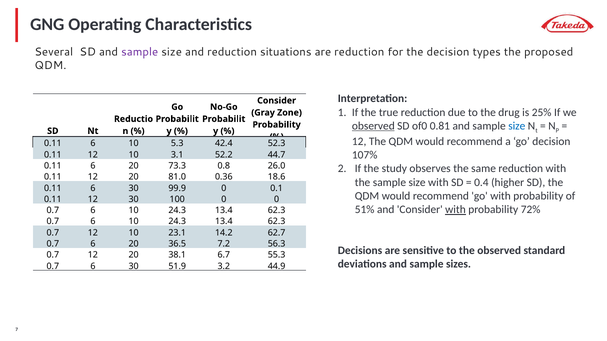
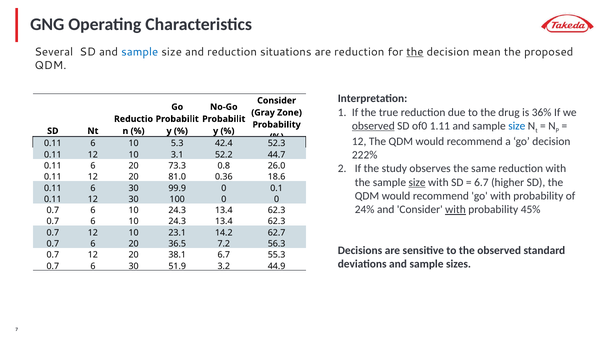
sample at (140, 52) colour: purple -> blue
the at (415, 52) underline: none -> present
types: types -> mean
25%: 25% -> 36%
0.81: 0.81 -> 1.11
107%: 107% -> 222%
size at (417, 183) underline: none -> present
0.4 at (481, 183): 0.4 -> 6.7
51%: 51% -> 24%
72%: 72% -> 45%
